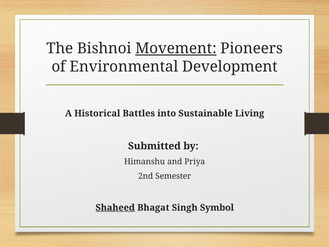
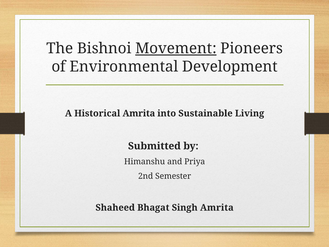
Historical Battles: Battles -> Amrita
Shaheed underline: present -> none
Singh Symbol: Symbol -> Amrita
